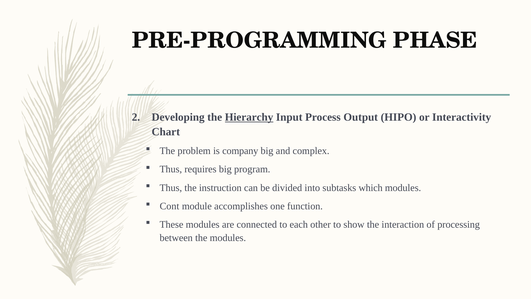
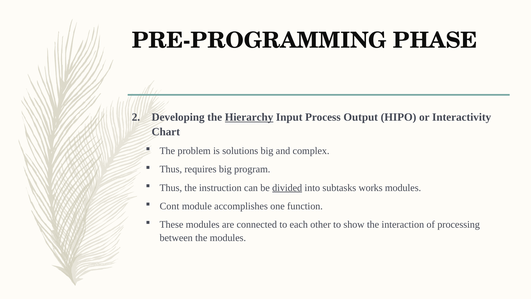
company: company -> solutions
divided underline: none -> present
which: which -> works
